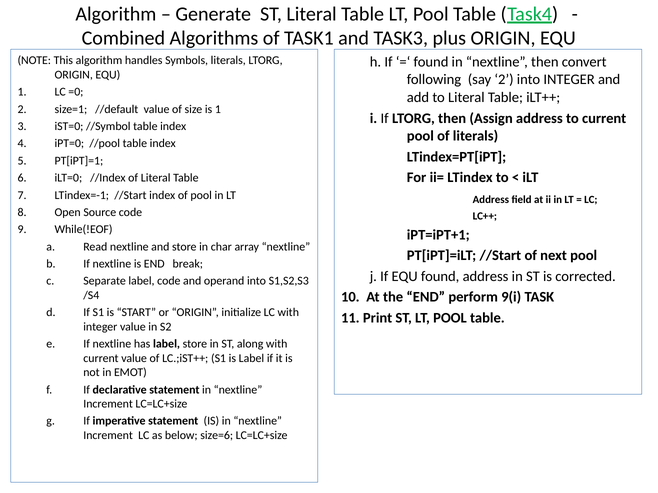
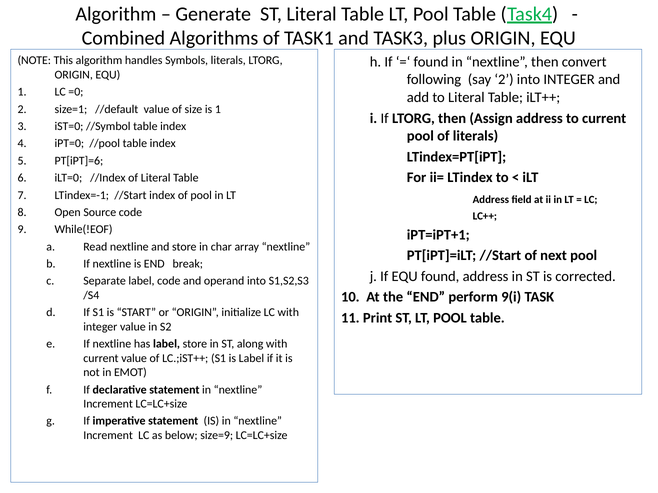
PT[iPT]=1: PT[iPT]=1 -> PT[iPT]=6
size=6: size=6 -> size=9
